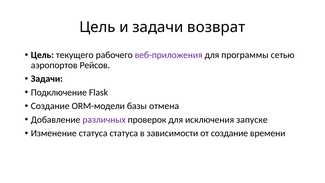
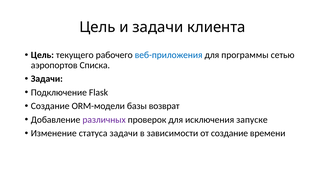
возврат: возврат -> клиента
веб-приложения colour: purple -> blue
Рейсов: Рейсов -> Списка
отмена: отмена -> возврат
статуса статуса: статуса -> задачи
